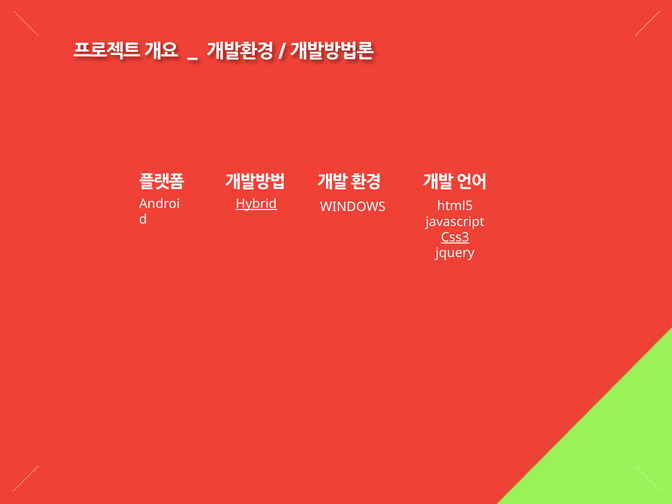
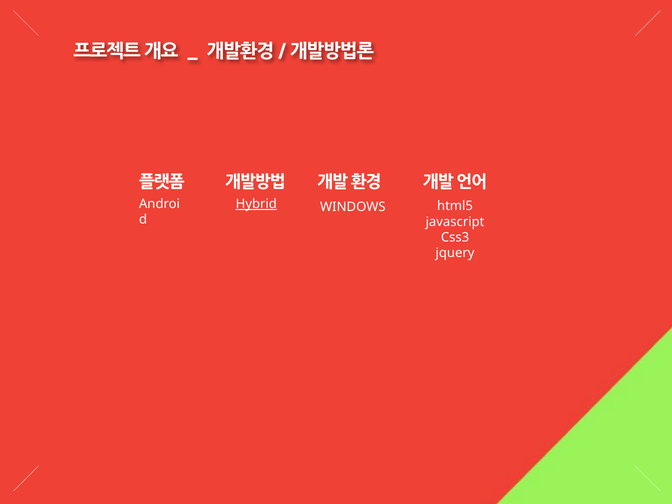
Css3 underline: present -> none
